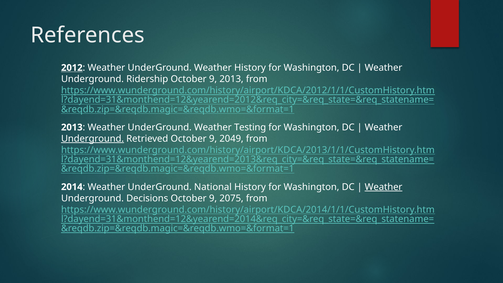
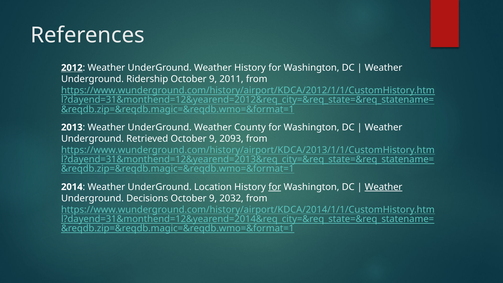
9 2013: 2013 -> 2011
Testing: Testing -> County
Underground at (92, 139) underline: present -> none
2049: 2049 -> 2093
National: National -> Location
for at (275, 187) underline: none -> present
2075: 2075 -> 2032
